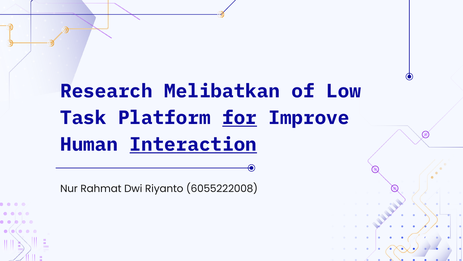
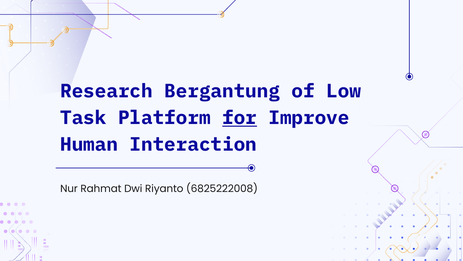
Melibatkan: Melibatkan -> Bergantung
Interaction underline: present -> none
6055222008: 6055222008 -> 6825222008
